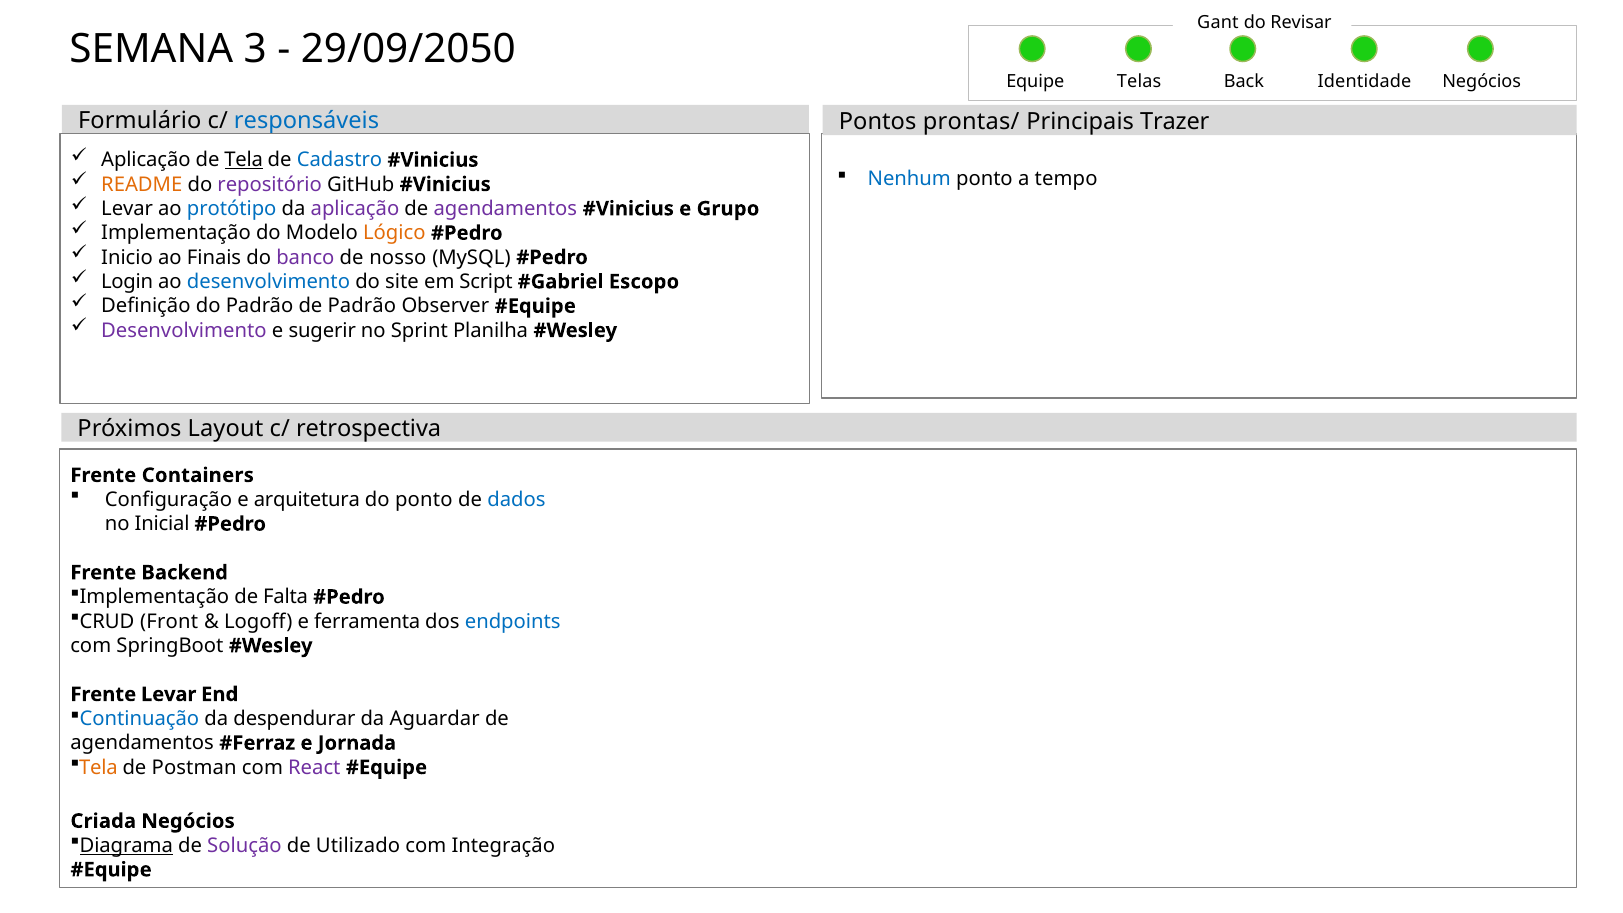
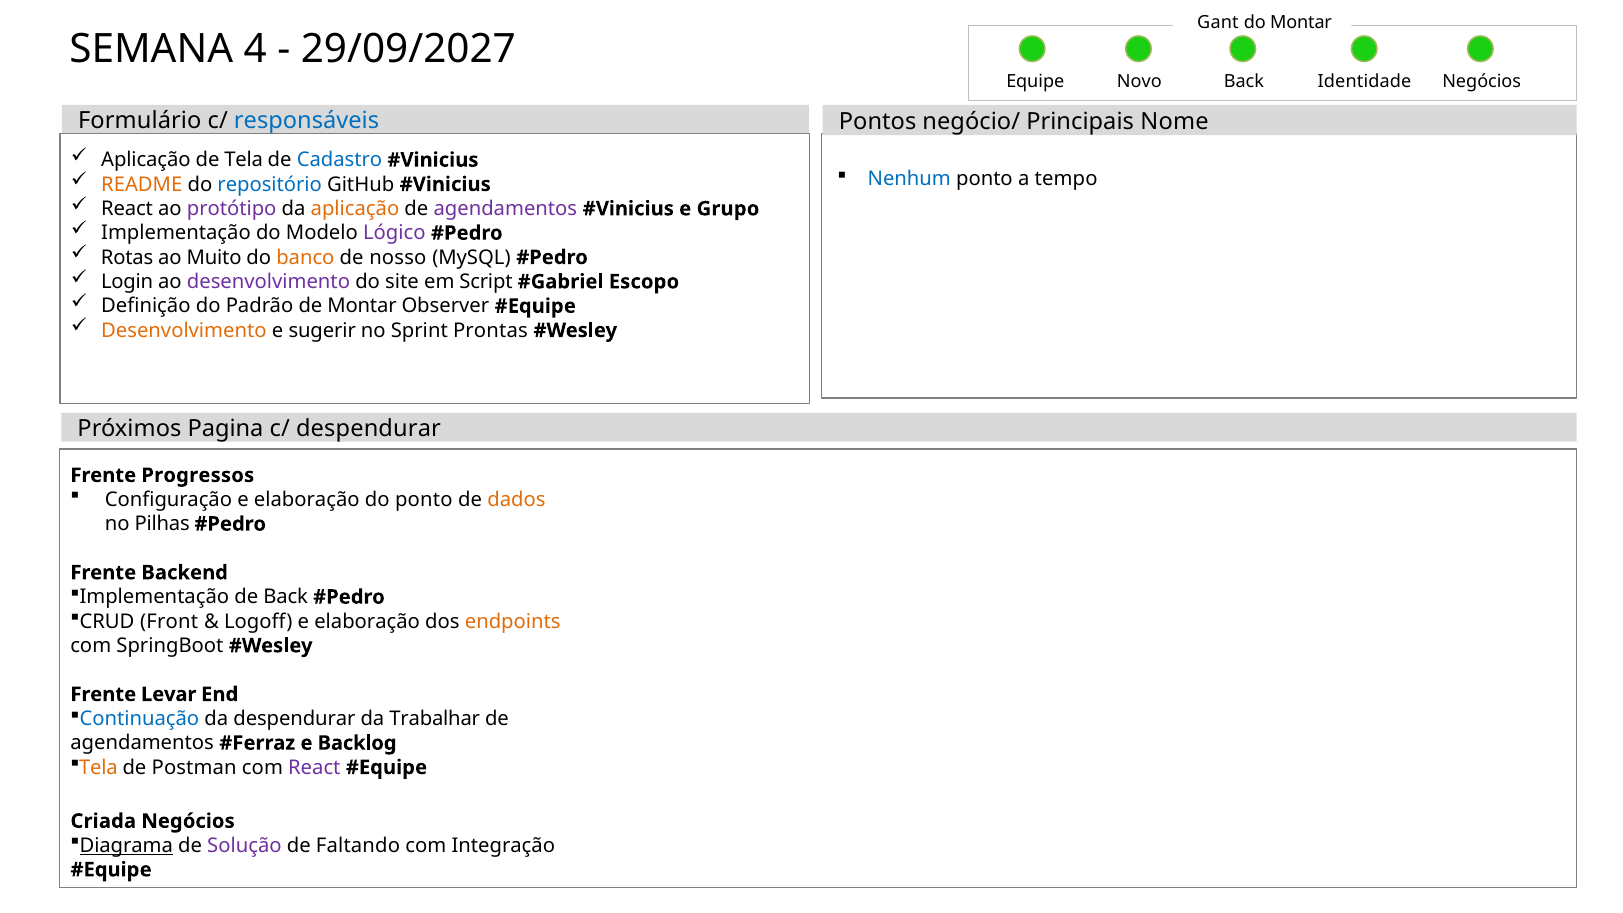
do Revisar: Revisar -> Montar
3: 3 -> 4
29/09/2050: 29/09/2050 -> 29/09/2027
Telas: Telas -> Novo
prontas/: prontas/ -> negócio/
Trazer: Trazer -> Nome
Tela at (244, 160) underline: present -> none
repositório colour: purple -> blue
Levar at (127, 209): Levar -> React
protótipo colour: blue -> purple
aplicação at (355, 209) colour: purple -> orange
Lógico colour: orange -> purple
Inicio: Inicio -> Rotas
Finais: Finais -> Muito
banco colour: purple -> orange
desenvolvimento at (268, 282) colour: blue -> purple
de Padrão: Padrão -> Montar
Desenvolvimento at (184, 330) colour: purple -> orange
Planilha: Planilha -> Prontas
Layout: Layout -> Pagina
c/ retrospectiva: retrospectiva -> despendurar
Containers: Containers -> Progressos
Configuração e arquitetura: arquitetura -> elaboração
dados colour: blue -> orange
Inicial: Inicial -> Pilhas
de Falta: Falta -> Back
Logoff e ferramenta: ferramenta -> elaboração
endpoints colour: blue -> orange
Aguardar: Aguardar -> Trabalhar
Jornada: Jornada -> Backlog
Utilizado: Utilizado -> Faltando
